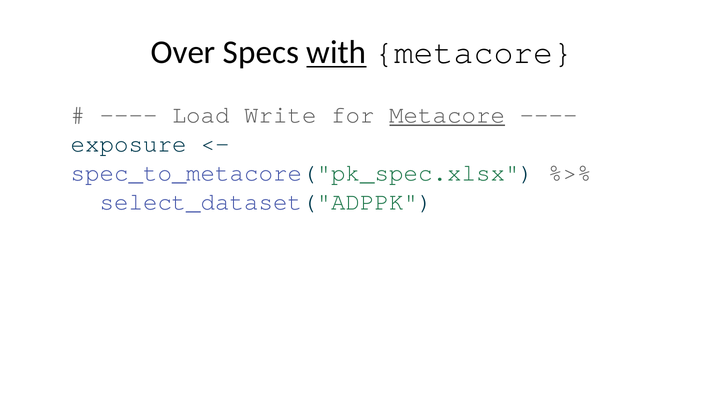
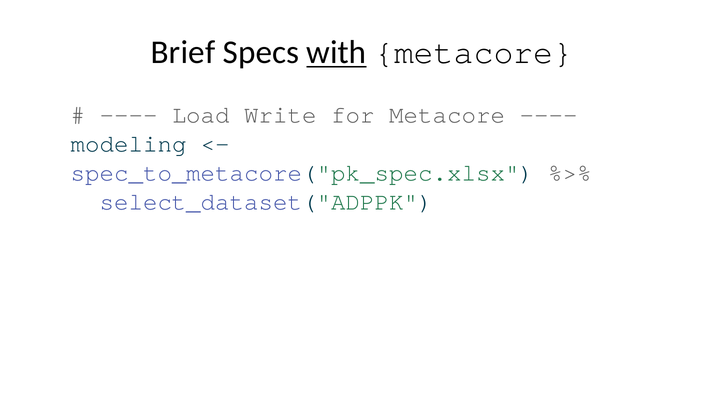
Over: Over -> Brief
Metacore at (447, 115) underline: present -> none
exposure: exposure -> modeling
